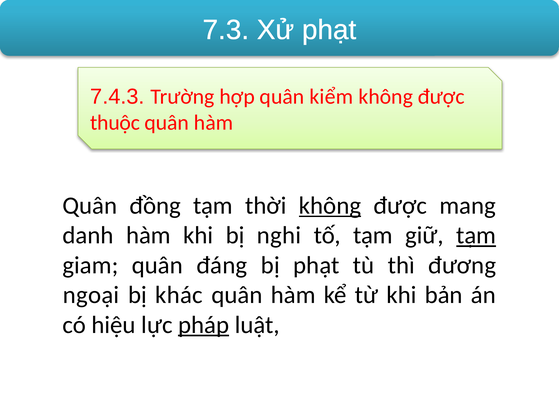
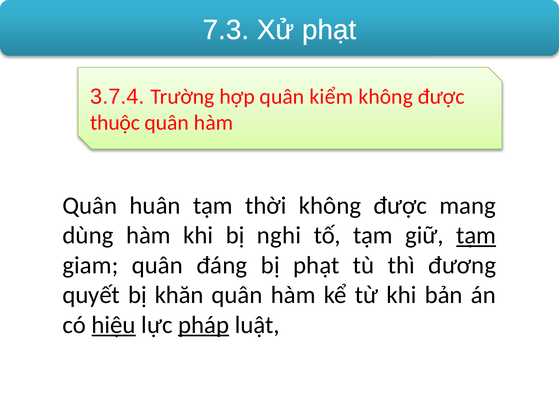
7.4.3: 7.4.3 -> 3.7.4
đồng: đồng -> huân
không at (330, 206) underline: present -> none
danh: danh -> dùng
ngoại: ngoại -> quyết
khác: khác -> khăn
hiệu underline: none -> present
